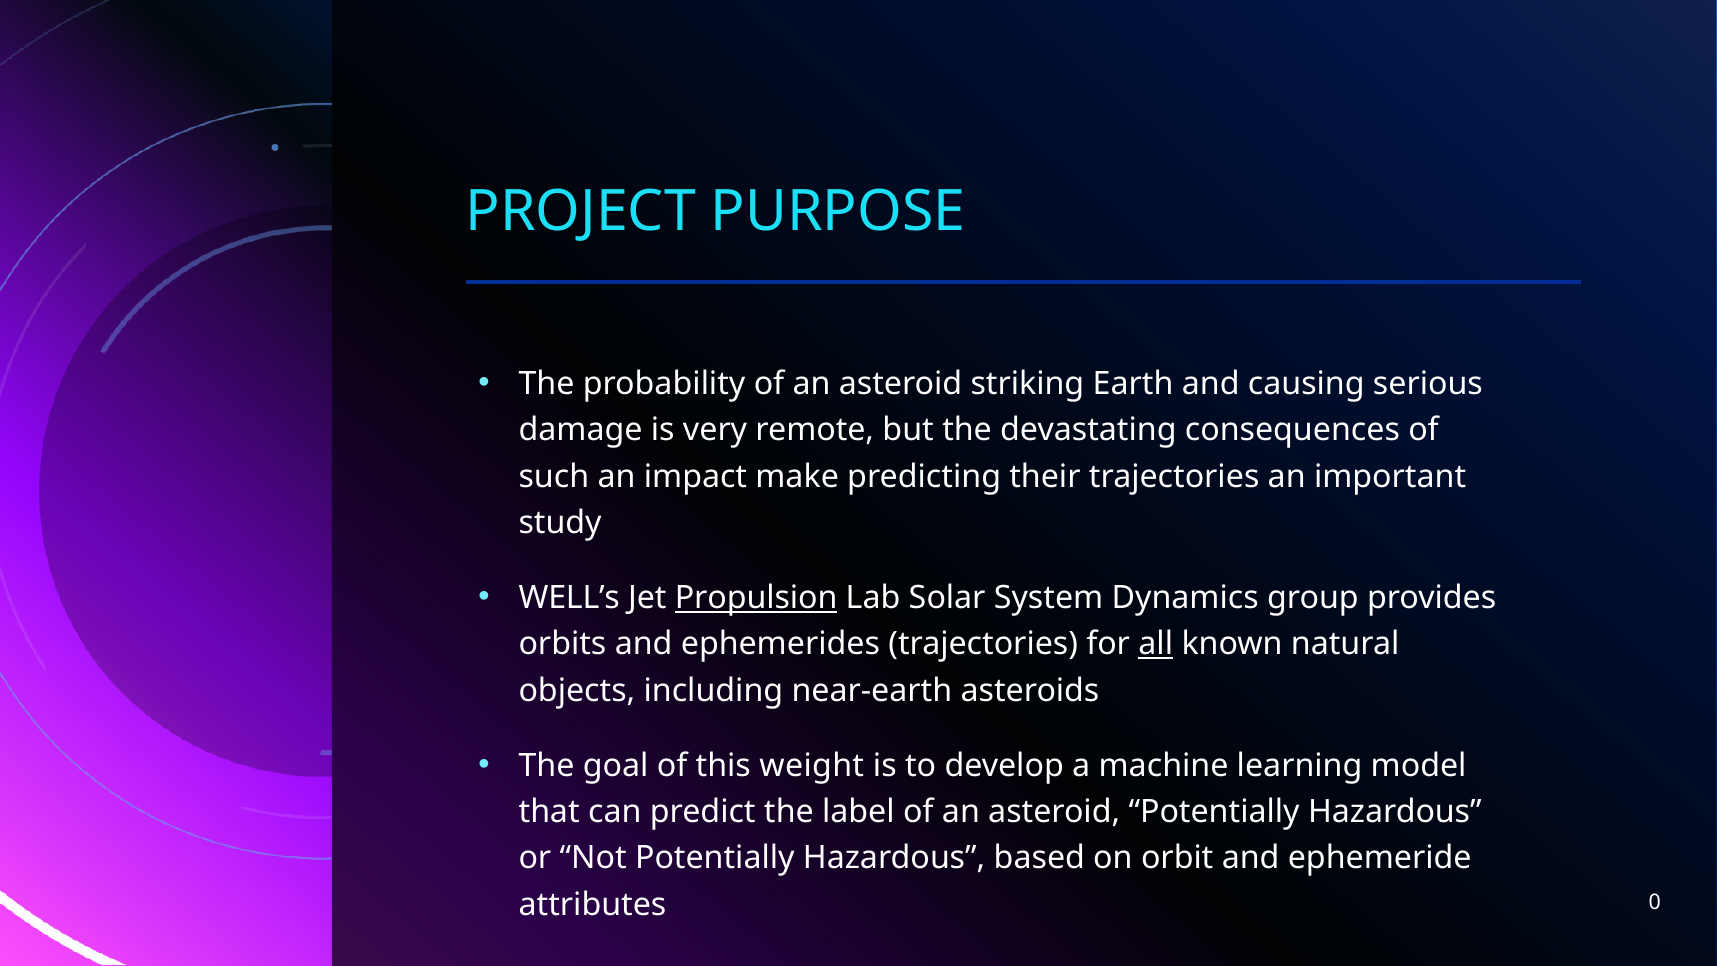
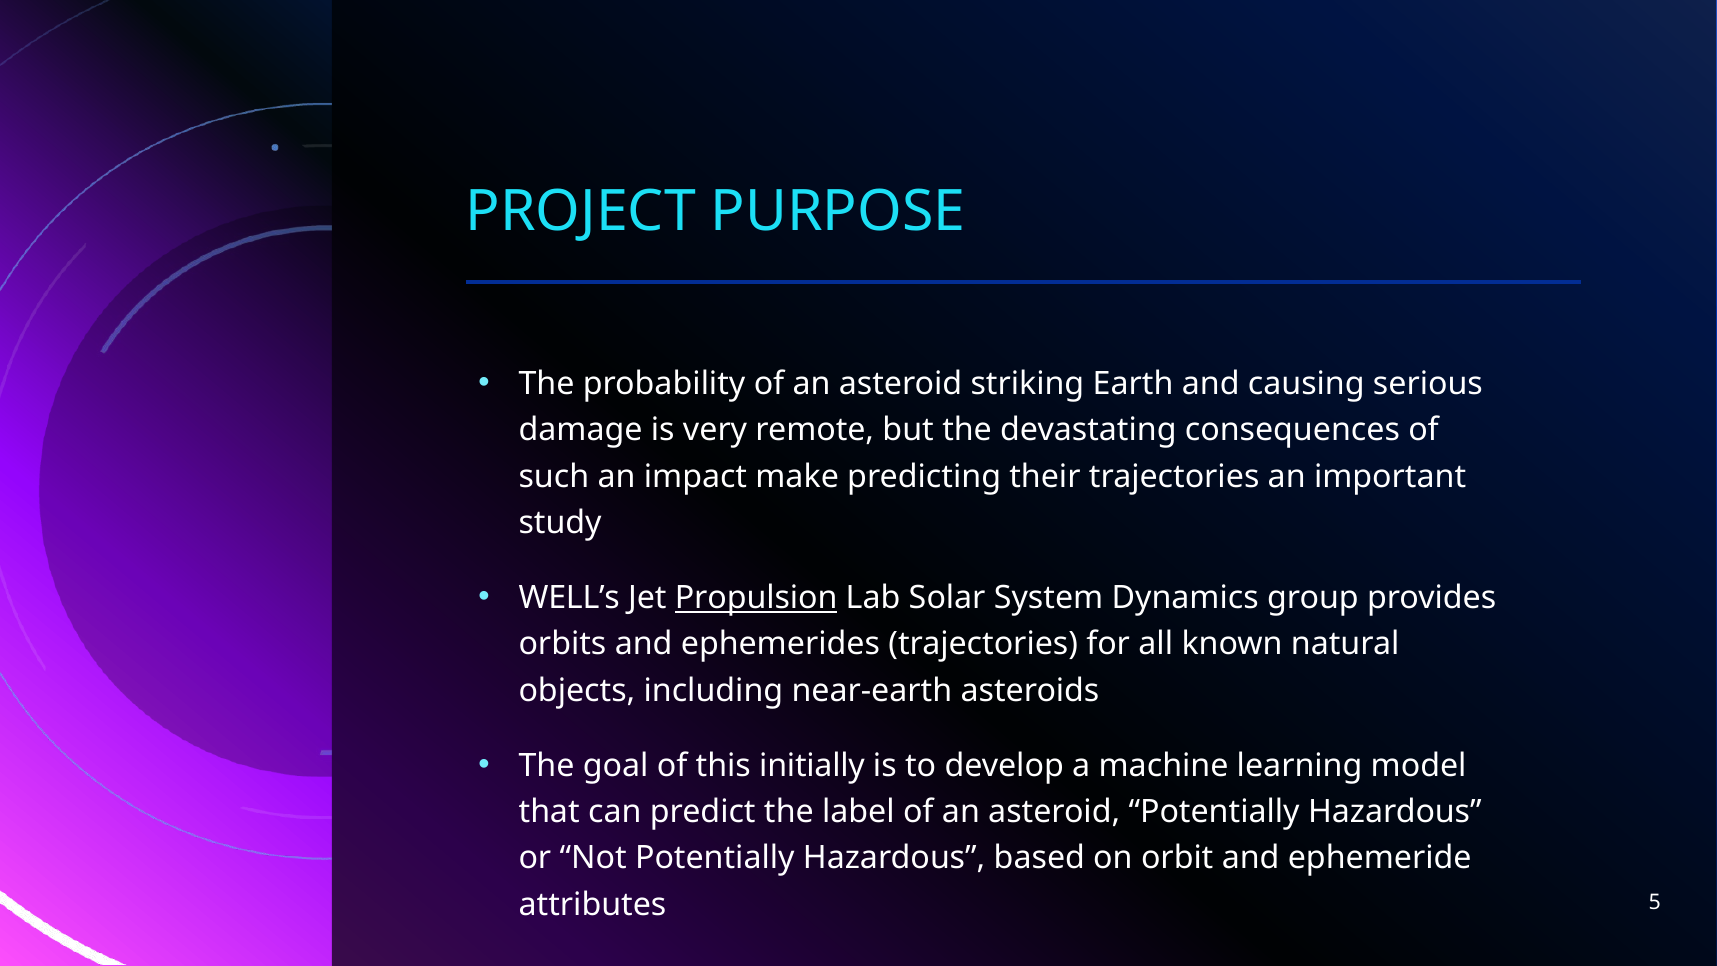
all underline: present -> none
weight: weight -> initially
0: 0 -> 5
